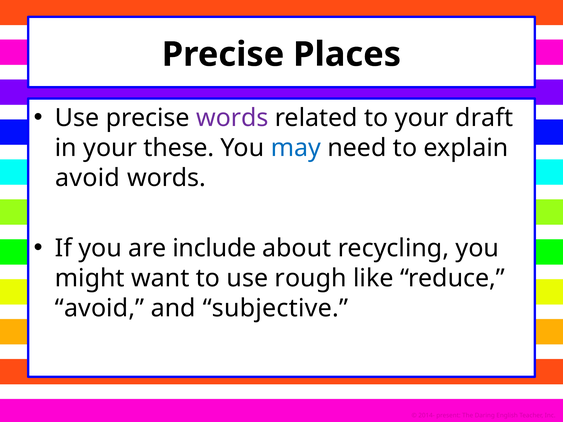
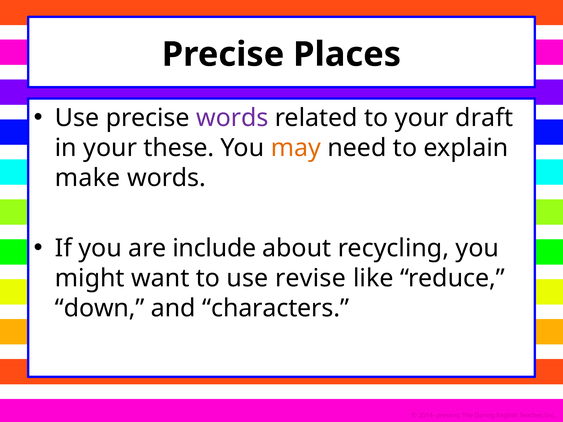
may colour: blue -> orange
avoid at (88, 178): avoid -> make
rough: rough -> revise
avoid at (100, 308): avoid -> down
subjective: subjective -> characters
